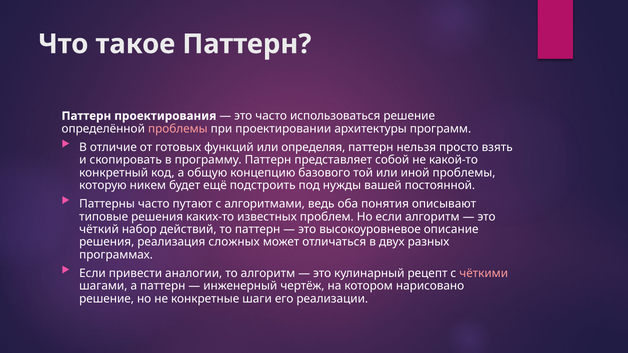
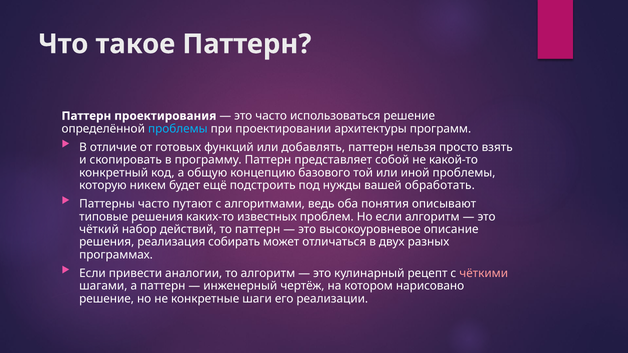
проблемы at (178, 129) colour: pink -> light blue
определяя: определяя -> добавлять
постоянной: постоянной -> обработать
сложных: сложных -> собирать
